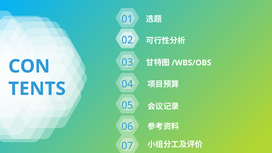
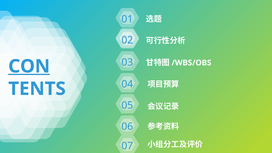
CON underline: none -> present
